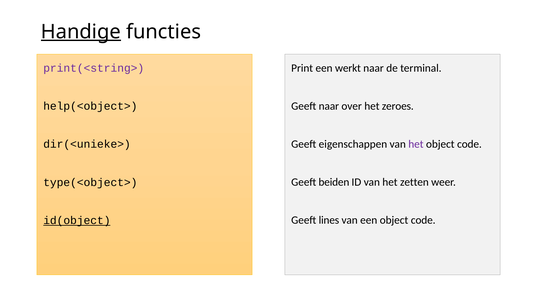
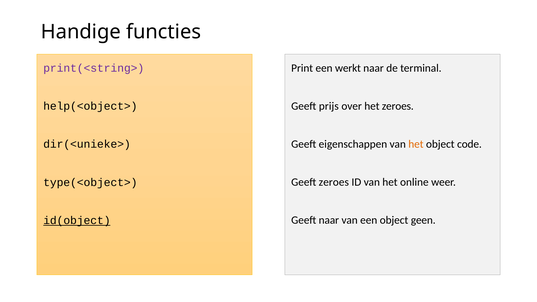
Handige underline: present -> none
Geeft naar: naar -> prijs
het at (416, 144) colour: purple -> orange
Geeft beiden: beiden -> zeroes
zetten: zetten -> online
Geeft lines: lines -> naar
een object code: code -> geen
